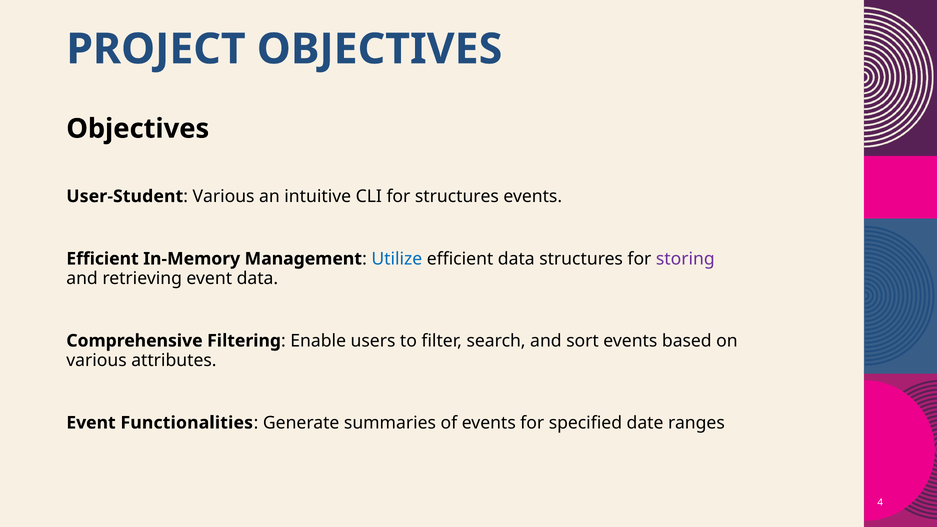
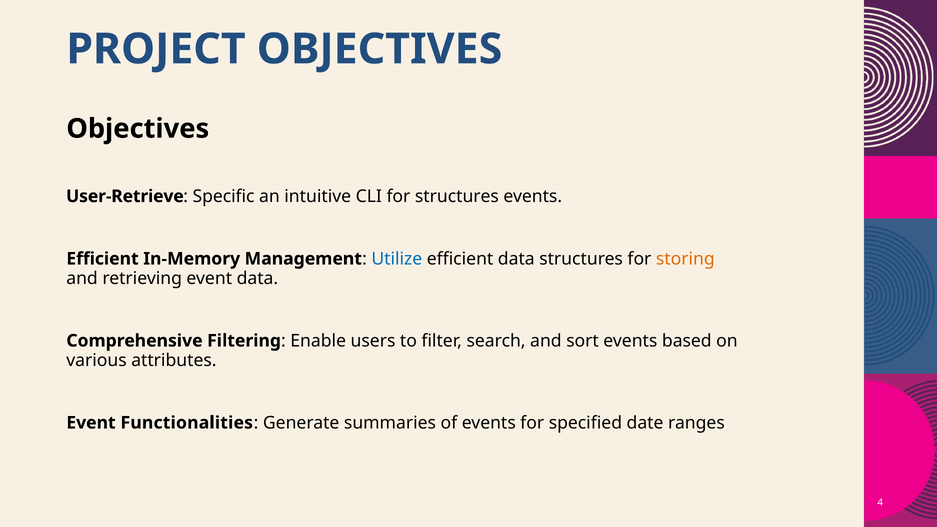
User-Student: User-Student -> User-Retrieve
Various at (224, 196): Various -> Specific
storing colour: purple -> orange
